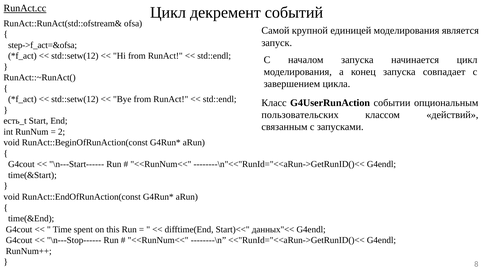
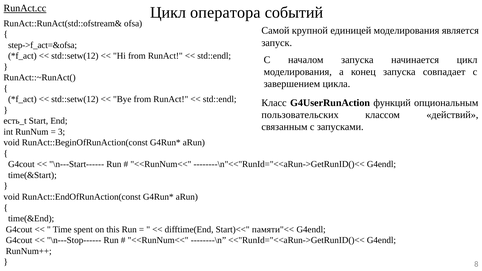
декремент: декремент -> оператора
событии: событии -> функций
2: 2 -> 3
данных"<<: данных"<< -> памяти"<<
